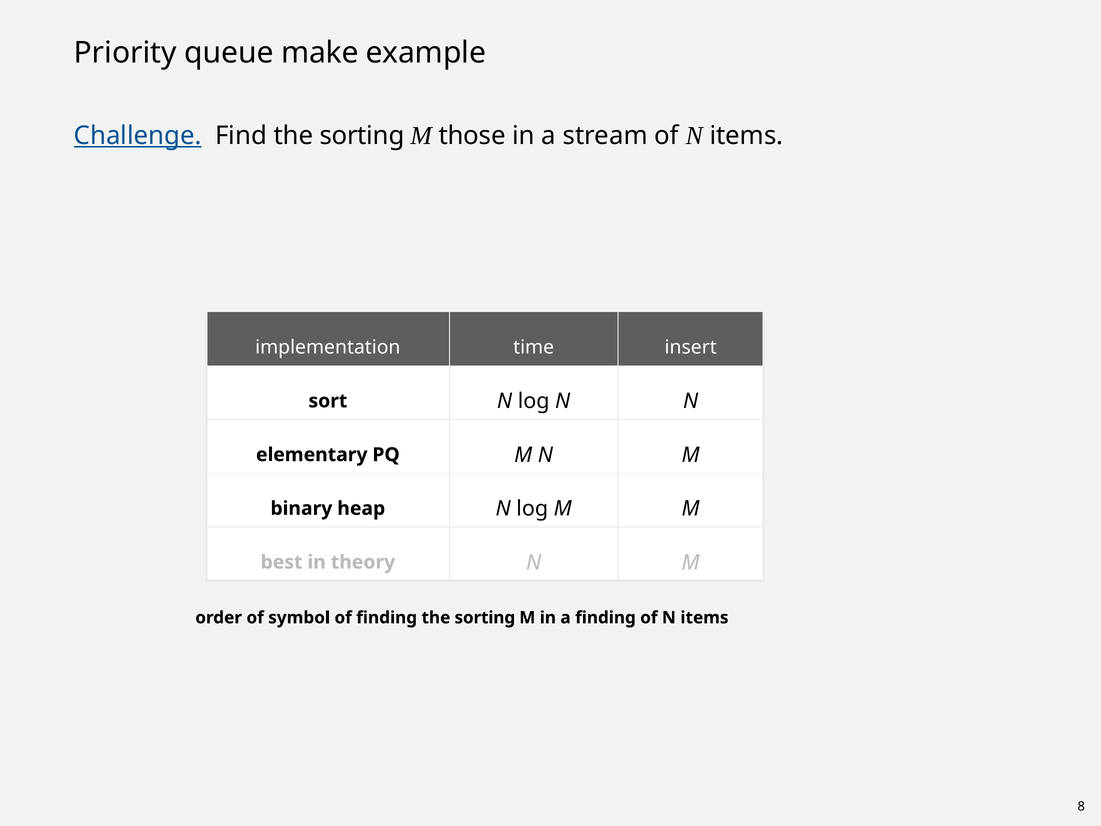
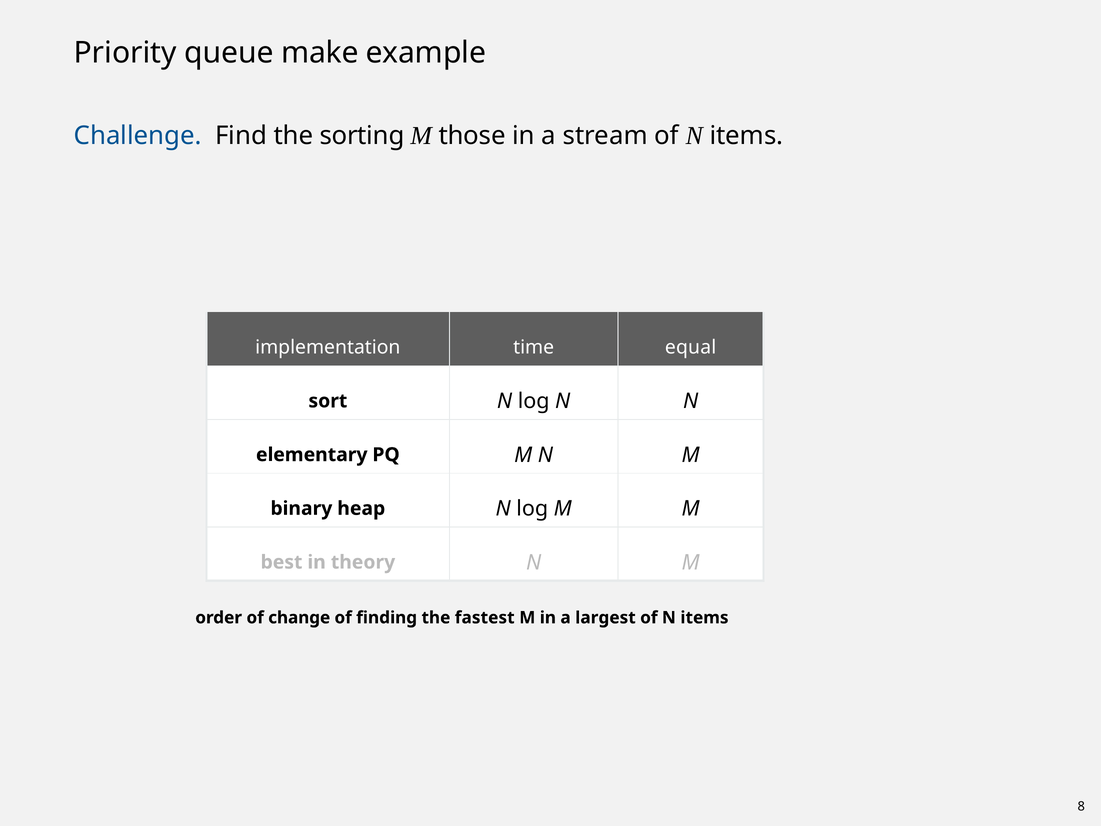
Challenge underline: present -> none
insert: insert -> equal
symbol: symbol -> change
finding the sorting: sorting -> fastest
a finding: finding -> largest
